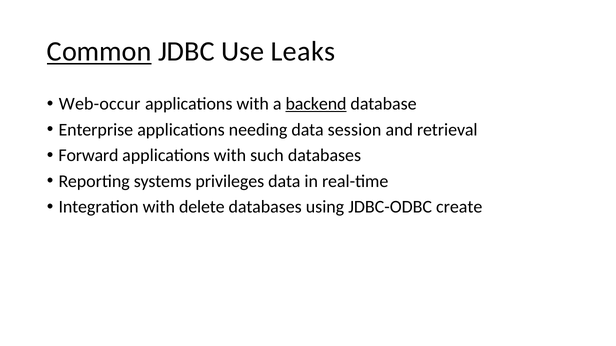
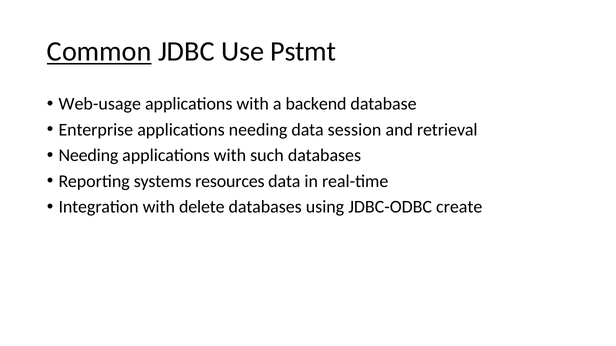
Leaks: Leaks -> Pstmt
Web-occur: Web-occur -> Web-usage
backend underline: present -> none
Forward at (88, 156): Forward -> Needing
privileges: privileges -> resources
